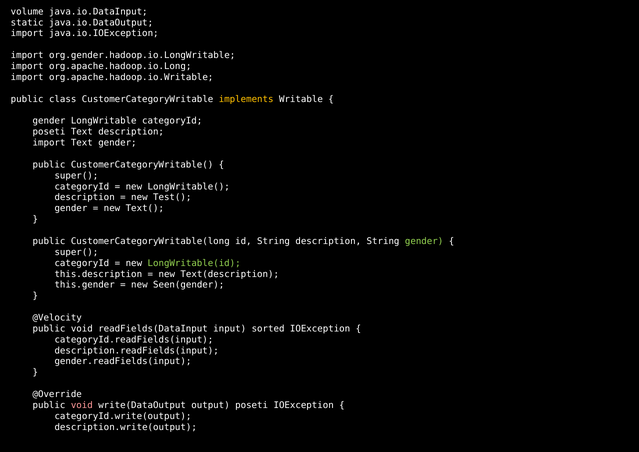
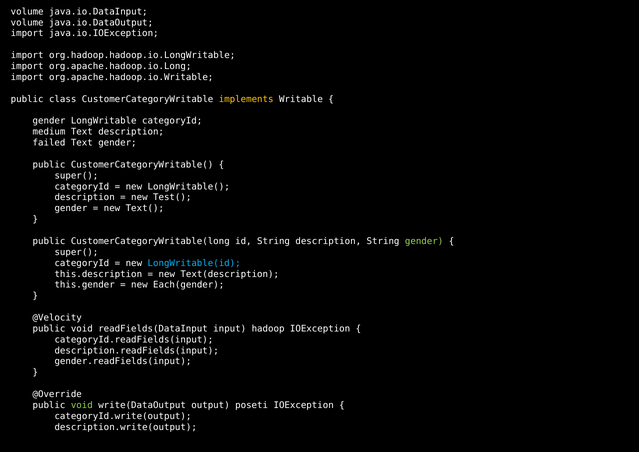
static at (27, 23): static -> volume
org.gender.hadoop.io.LongWritable: org.gender.hadoop.io.LongWritable -> org.hadoop.hadoop.io.LongWritable
poseti at (49, 132): poseti -> medium
import at (49, 143): import -> failed
LongWritable(id colour: light green -> light blue
Seen(gender: Seen(gender -> Each(gender
sorted: sorted -> hadoop
void at (82, 405) colour: pink -> light green
